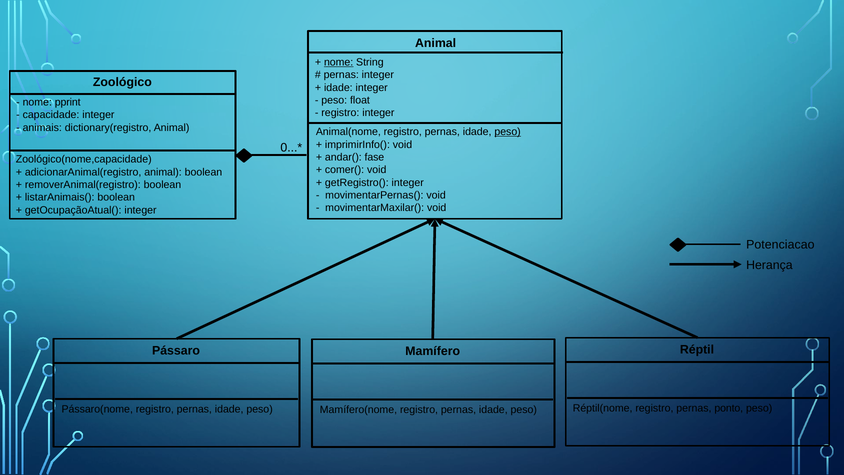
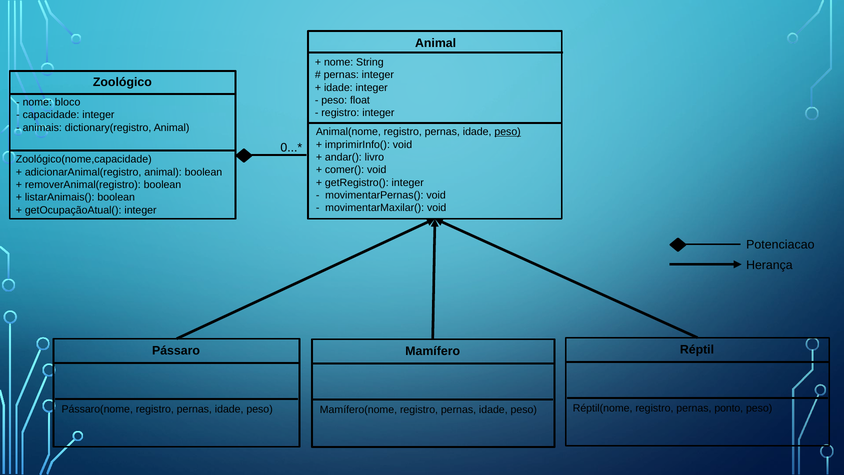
nome at (339, 62) underline: present -> none
pprint: pprint -> bloco
fase: fase -> livro
